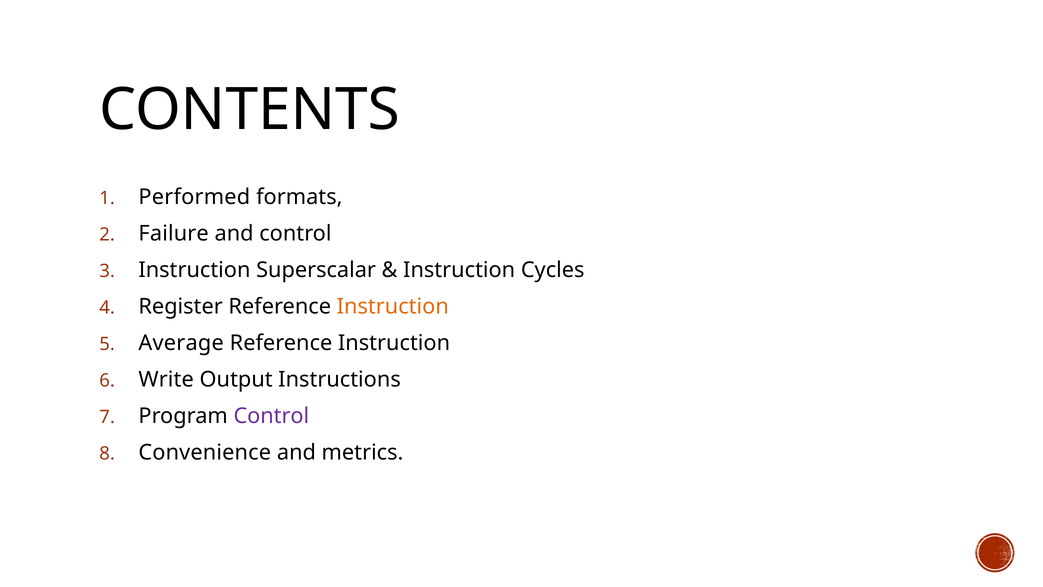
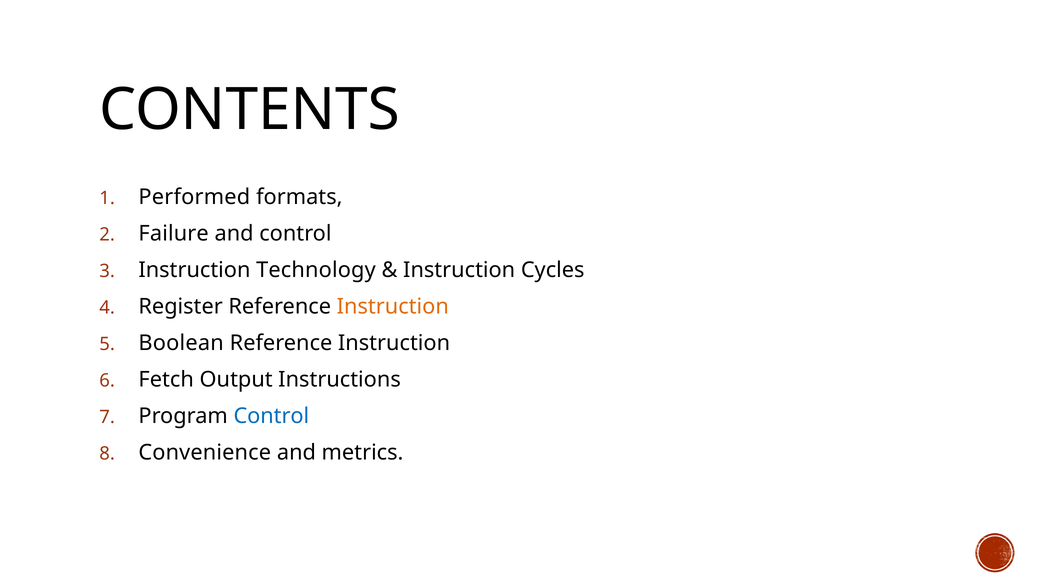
Superscalar: Superscalar -> Technology
Average: Average -> Boolean
Write: Write -> Fetch
Control at (271, 416) colour: purple -> blue
